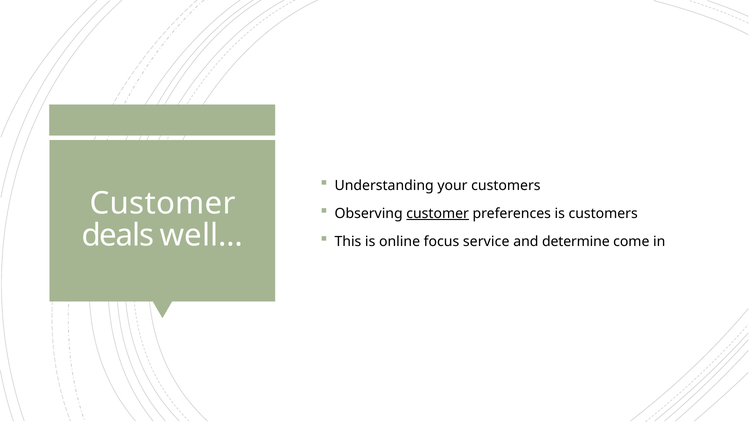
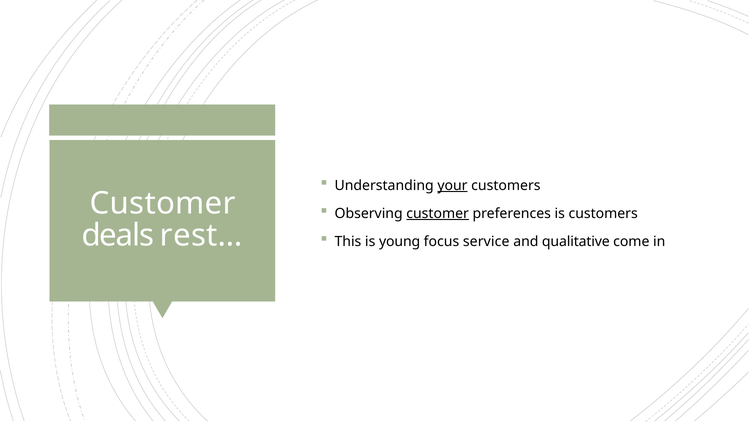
your underline: none -> present
well…: well… -> rest…
online: online -> young
determine: determine -> qualitative
